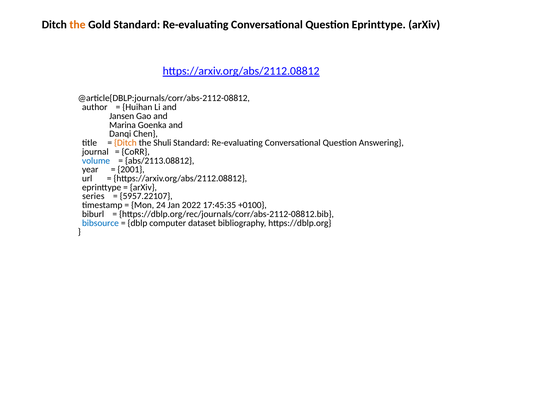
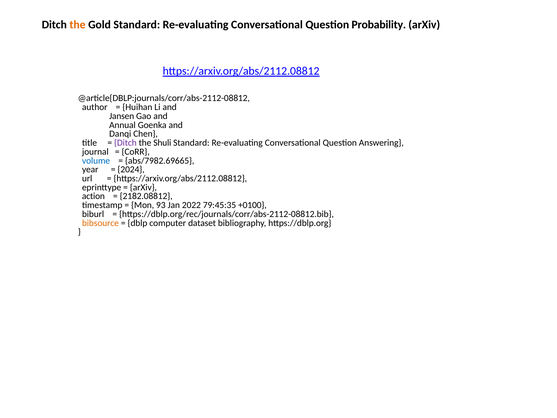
Question Eprinttype: Eprinttype -> Probability
Marina: Marina -> Annual
Ditch at (125, 143) colour: orange -> purple
abs/2113.08812: abs/2113.08812 -> abs/7982.69665
2001: 2001 -> 2024
series: series -> action
5957.22107: 5957.22107 -> 2182.08812
24: 24 -> 93
17:45:35: 17:45:35 -> 79:45:35
bibsource colour: blue -> orange
